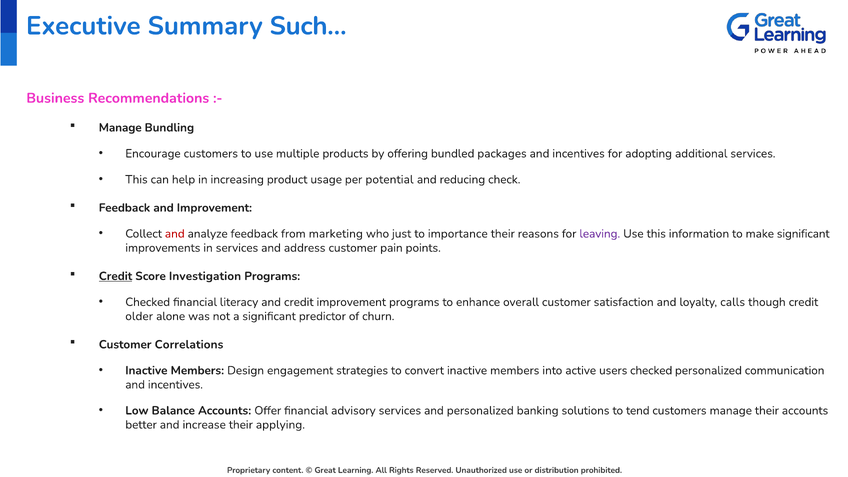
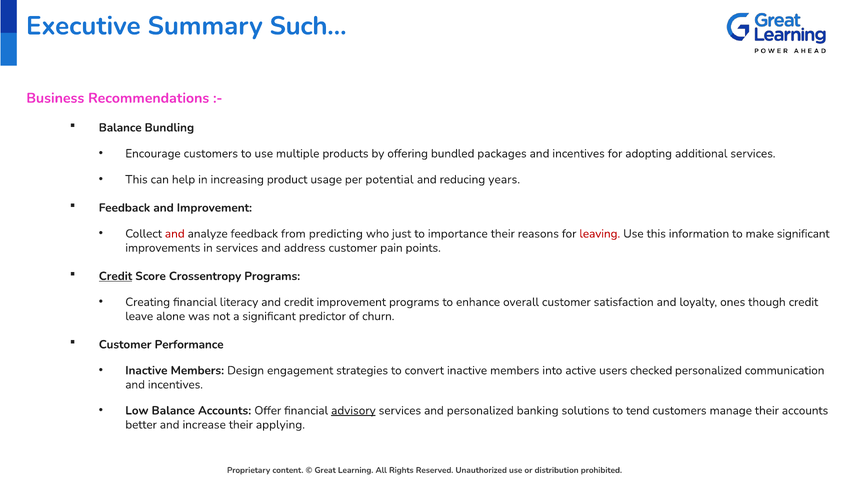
Manage at (120, 128): Manage -> Balance
check: check -> years
marketing: marketing -> predicting
leaving colour: purple -> red
Investigation: Investigation -> Crossentropy
Checked at (148, 302): Checked -> Creating
calls: calls -> ones
older: older -> leave
Correlations: Correlations -> Performance
advisory underline: none -> present
